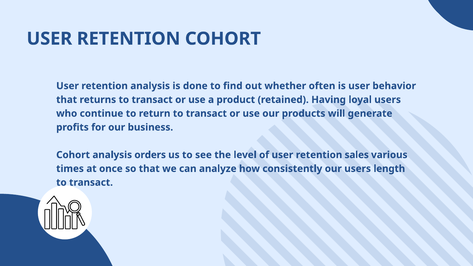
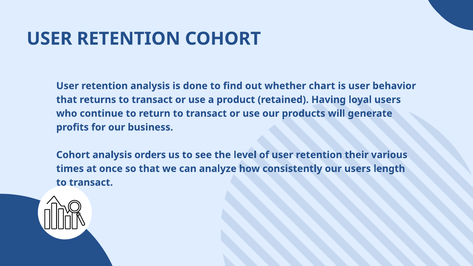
often: often -> chart
sales: sales -> their
